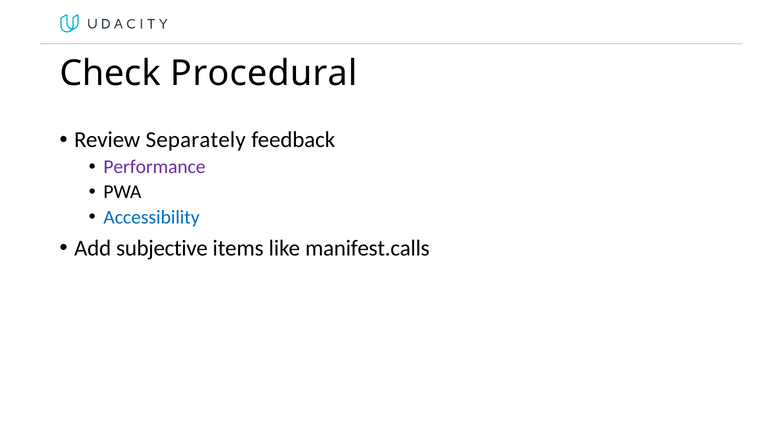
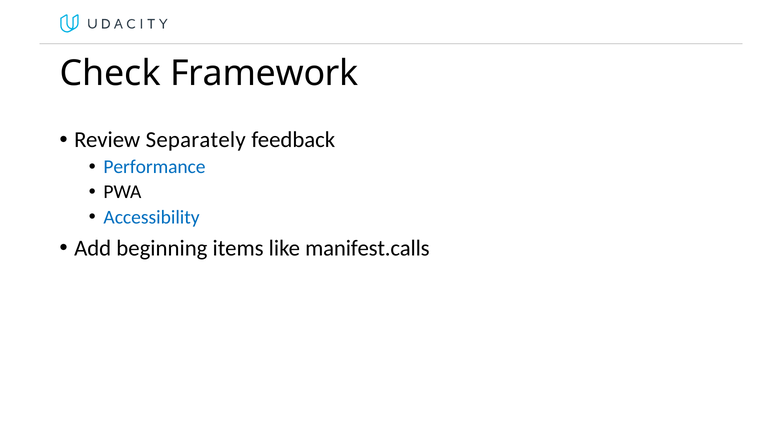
Procedural: Procedural -> Framework
Performance colour: purple -> blue
subjective: subjective -> beginning
